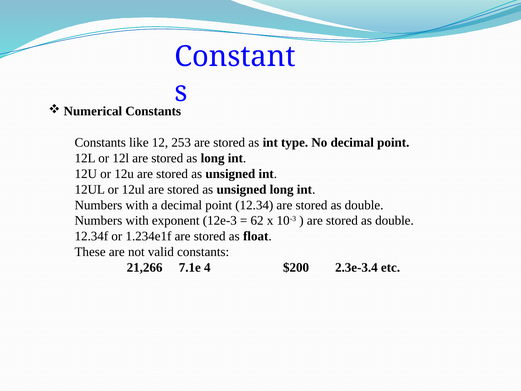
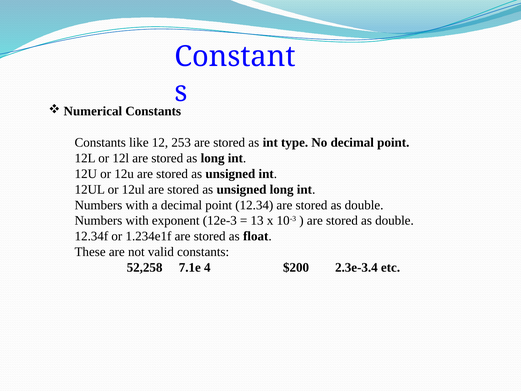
62: 62 -> 13
21,266: 21,266 -> 52,258
